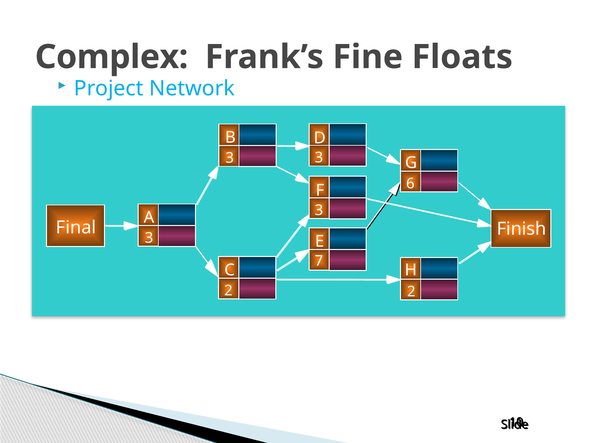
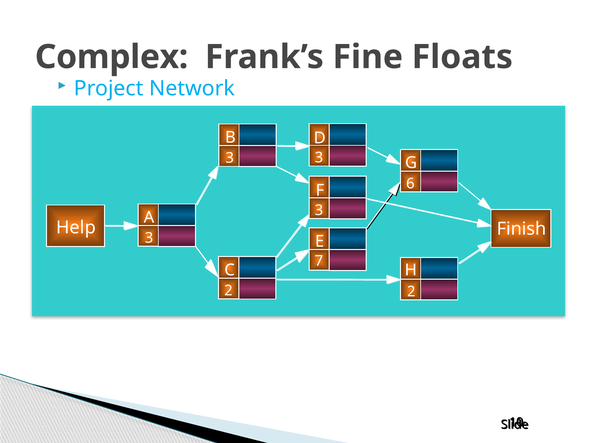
Final: Final -> Help
